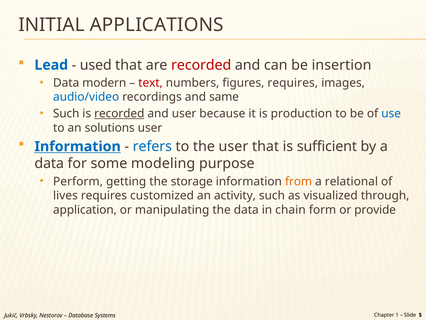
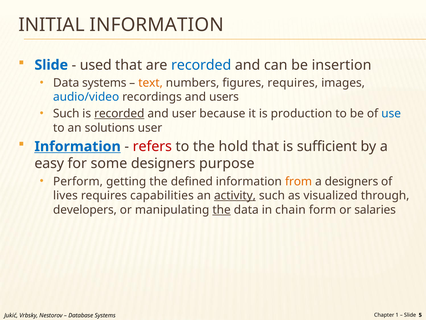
INITIAL APPLICATIONS: APPLICATIONS -> INFORMATION
Lead at (51, 65): Lead -> Slide
recorded at (201, 65) colour: red -> blue
Data modern: modern -> systems
text colour: red -> orange
same: same -> users
refers colour: blue -> red
the user: user -> hold
data at (49, 163): data -> easy
some modeling: modeling -> designers
storage: storage -> defined
a relational: relational -> designers
customized: customized -> capabilities
activity underline: none -> present
application: application -> developers
the at (222, 210) underline: none -> present
provide: provide -> salaries
